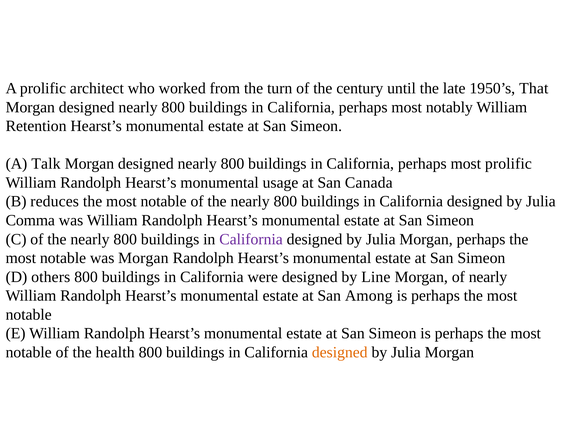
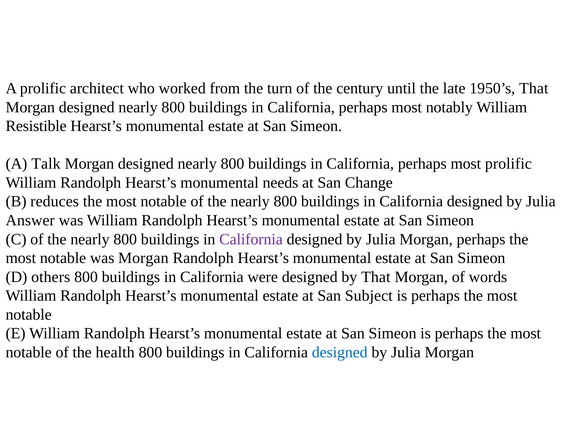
Retention: Retention -> Resistible
usage: usage -> needs
Canada: Canada -> Change
Comma: Comma -> Answer
by Line: Line -> That
of nearly: nearly -> words
Among: Among -> Subject
designed at (340, 352) colour: orange -> blue
